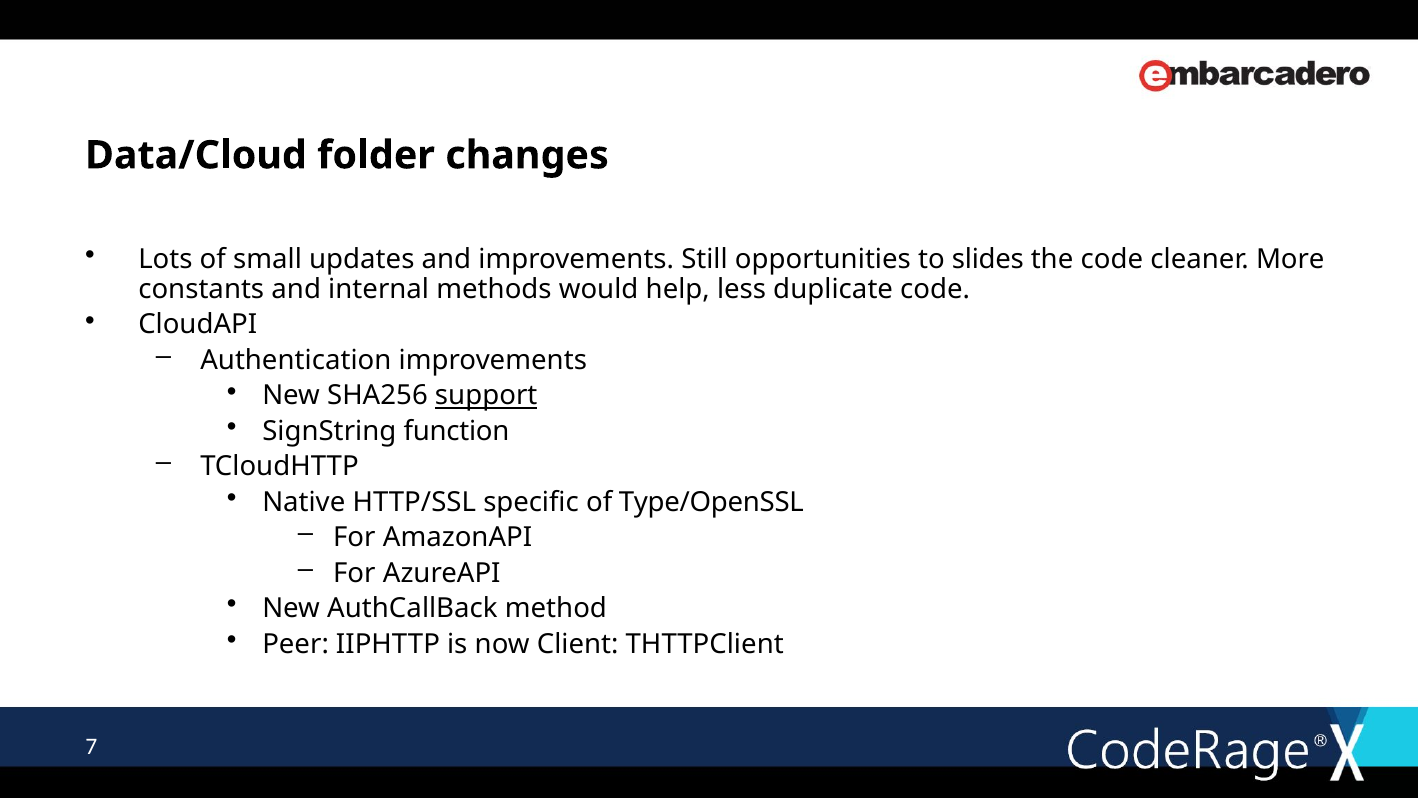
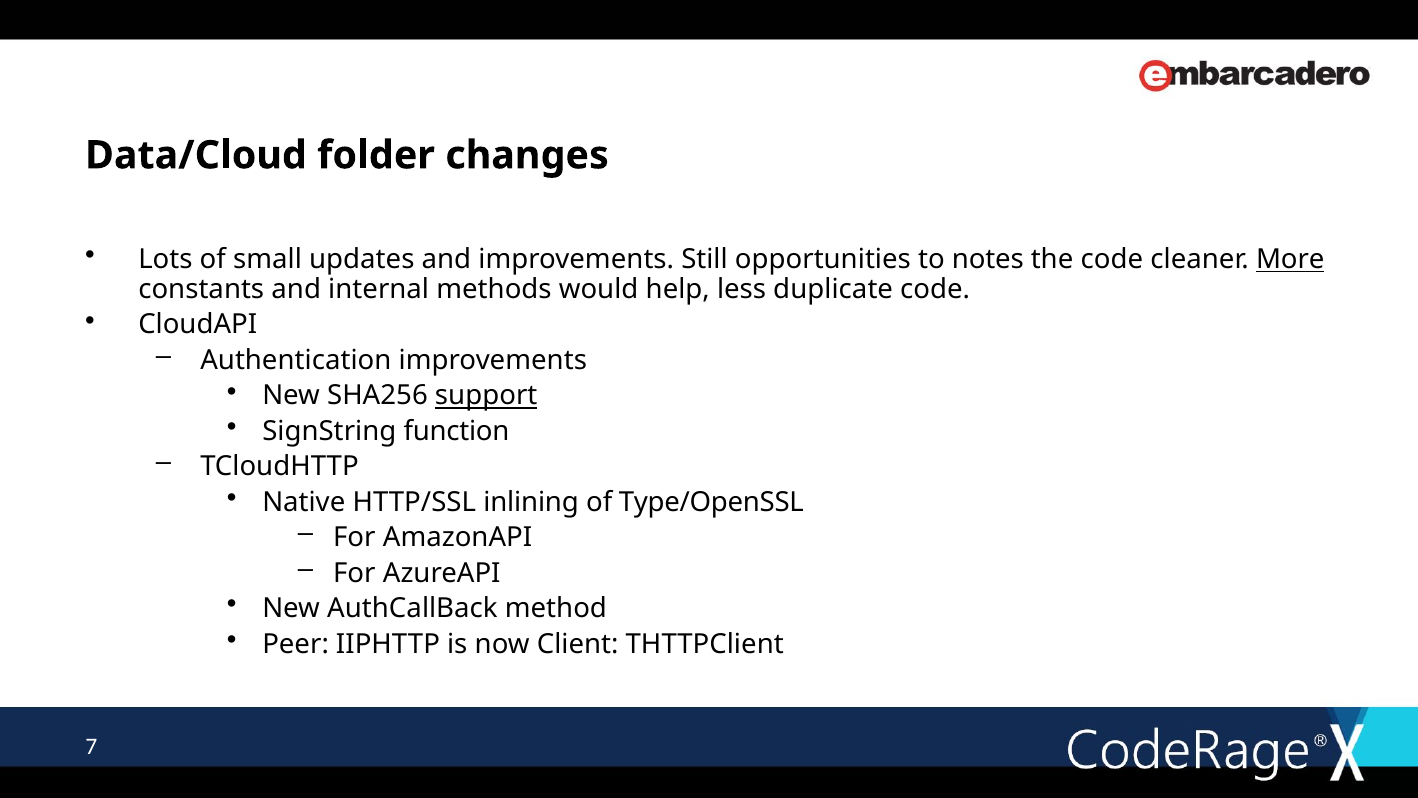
slides: slides -> notes
More underline: none -> present
specific: specific -> inlining
